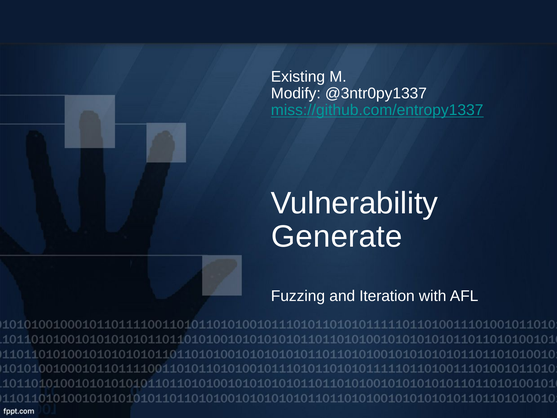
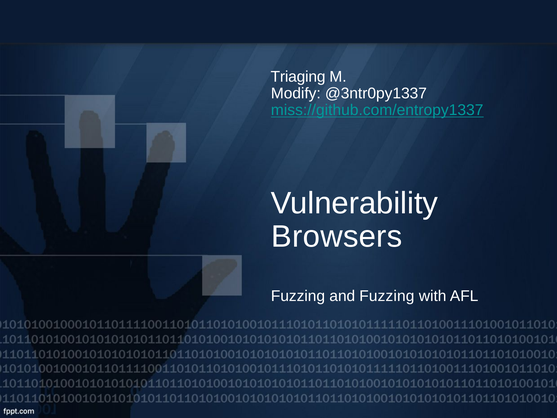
Existing: Existing -> Triaging
Generate: Generate -> Browsers
and Iteration: Iteration -> Fuzzing
